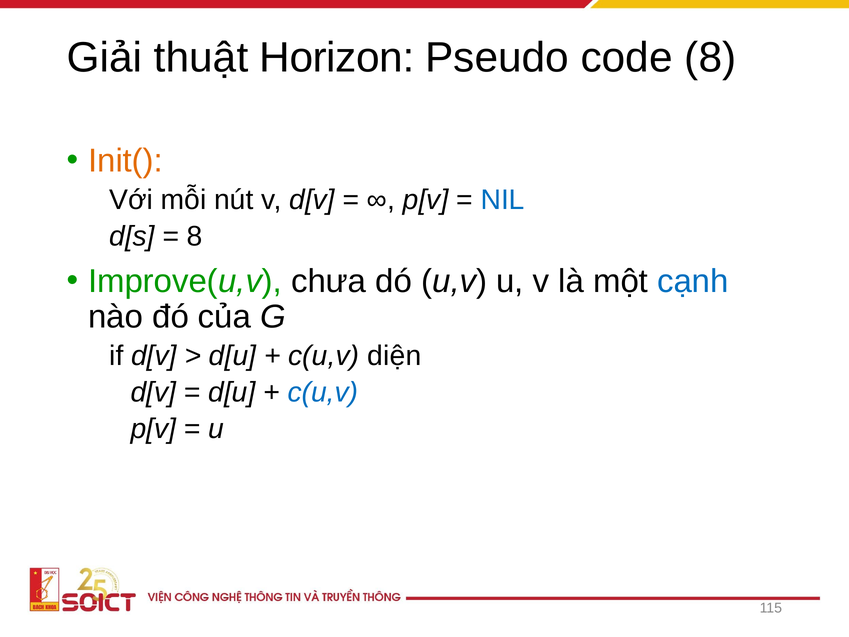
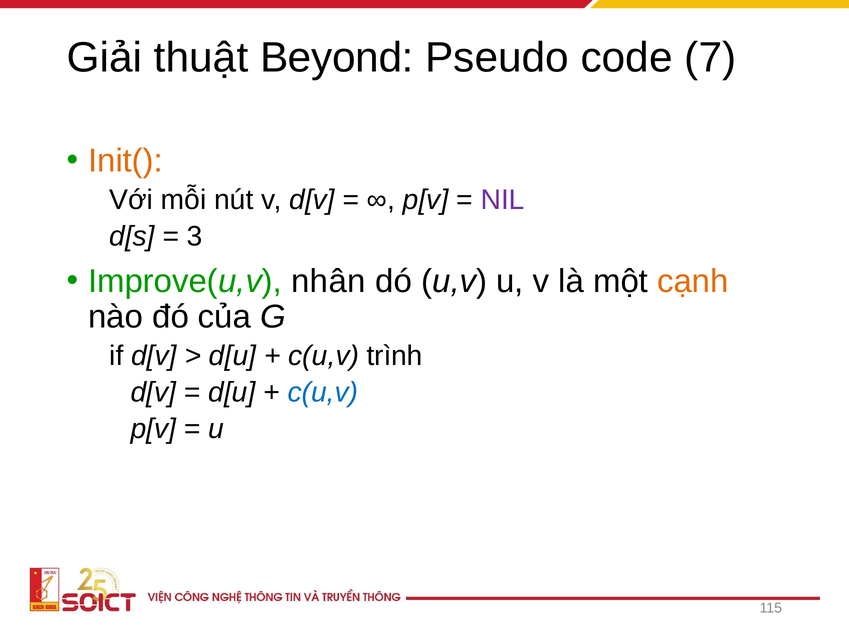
Horizon: Horizon -> Beyond
code 8: 8 -> 7
NIL colour: blue -> purple
8 at (195, 236): 8 -> 3
chưa: chưa -> nhân
cạnh colour: blue -> orange
diện: diện -> trình
